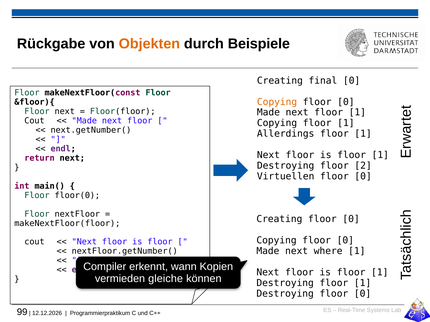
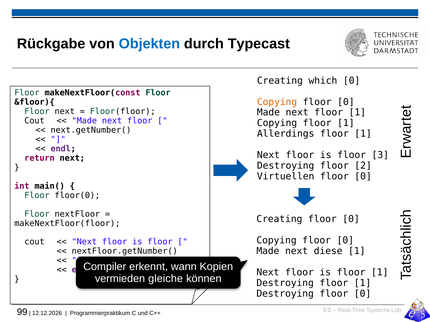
Objekten colour: orange -> blue
Beispiele: Beispiele -> Typecast
final: final -> which
1 at (380, 155): 1 -> 3
where: where -> diese
